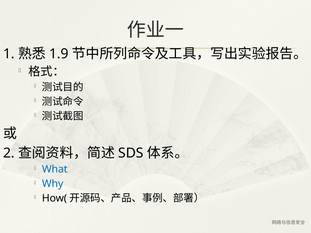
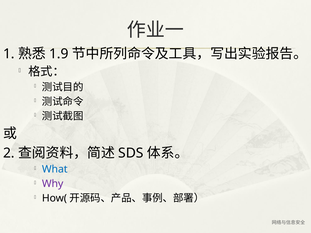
Why colour: blue -> purple
